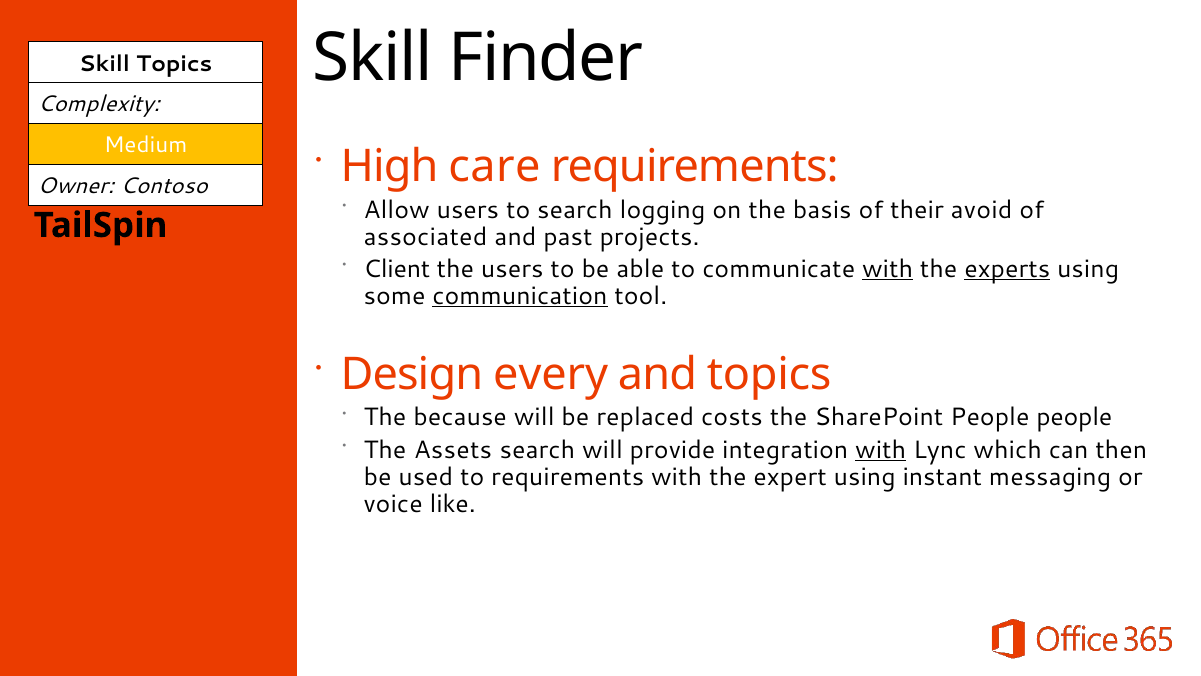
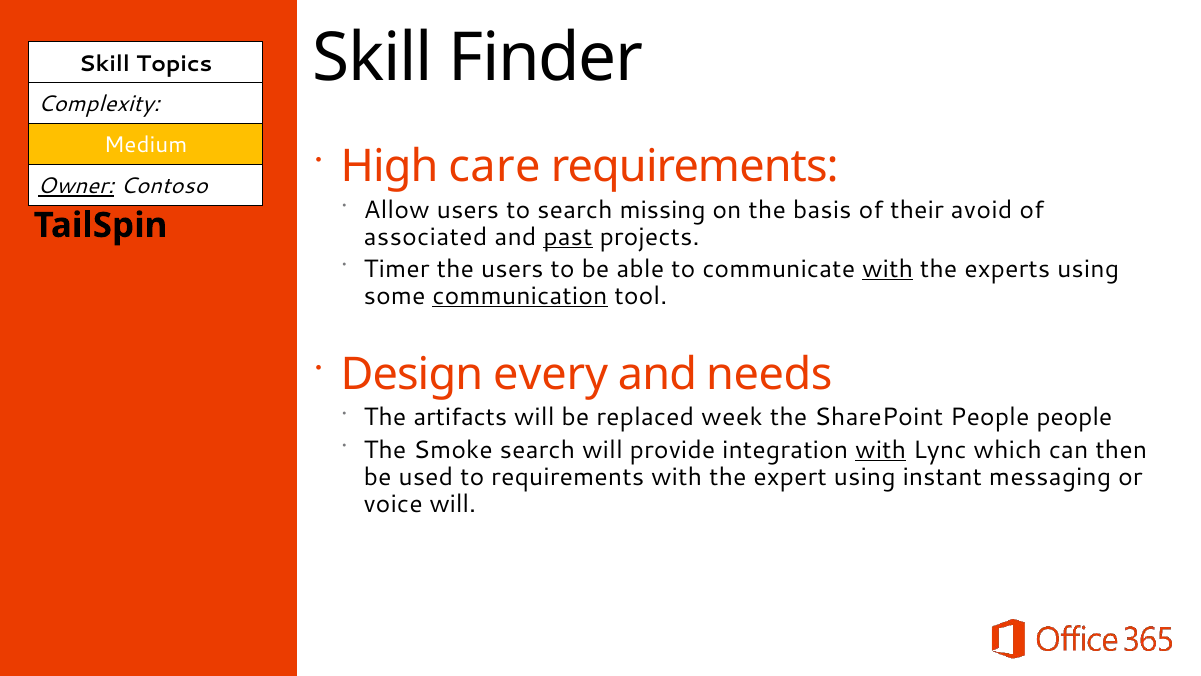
Owner underline: none -> present
logging: logging -> missing
past underline: none -> present
Client: Client -> Timer
experts underline: present -> none
and topics: topics -> needs
because: because -> artifacts
costs: costs -> week
Assets: Assets -> Smoke
voice like: like -> will
